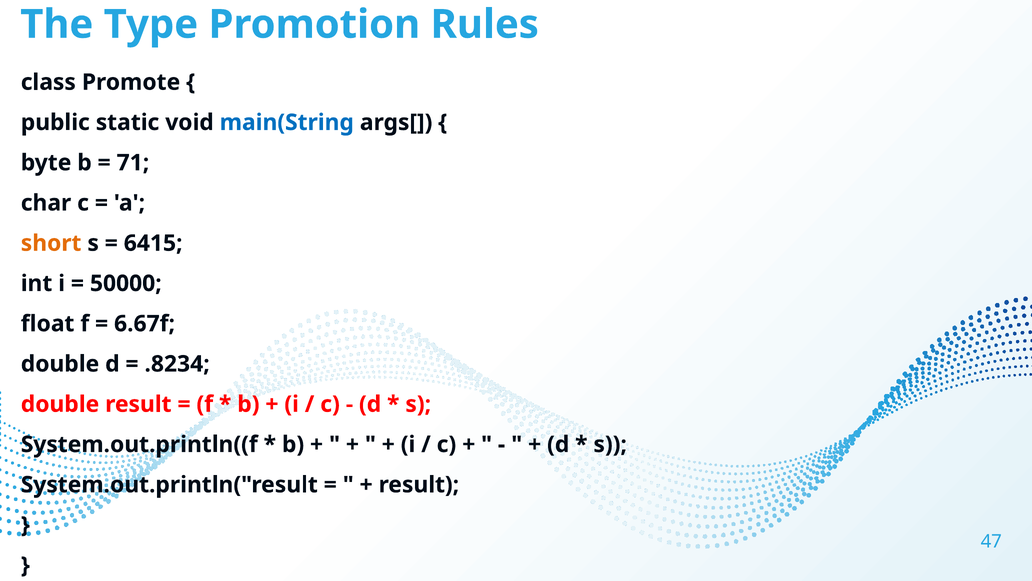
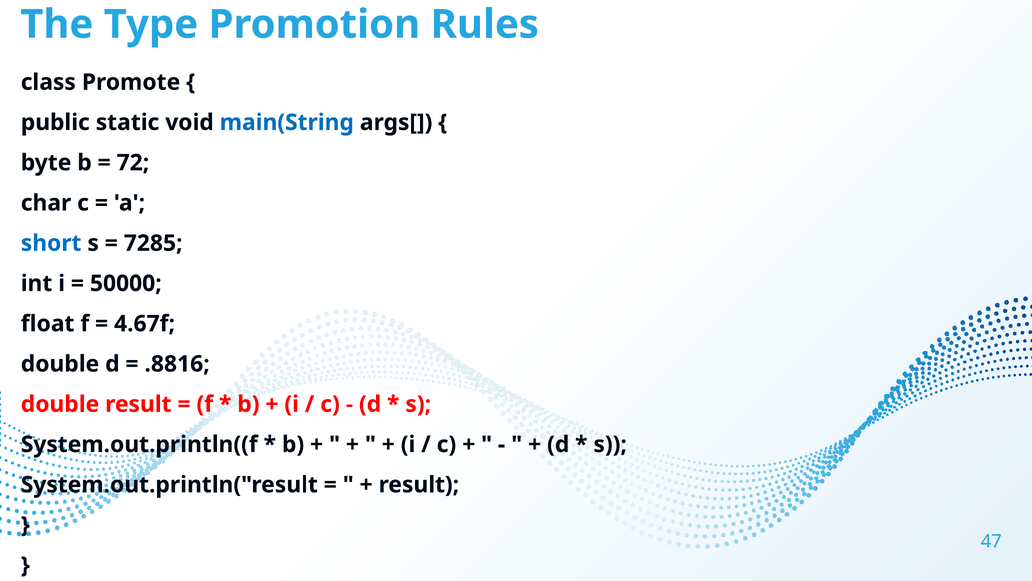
71: 71 -> 72
short colour: orange -> blue
6415: 6415 -> 7285
6.67f: 6.67f -> 4.67f
.8234: .8234 -> .8816
